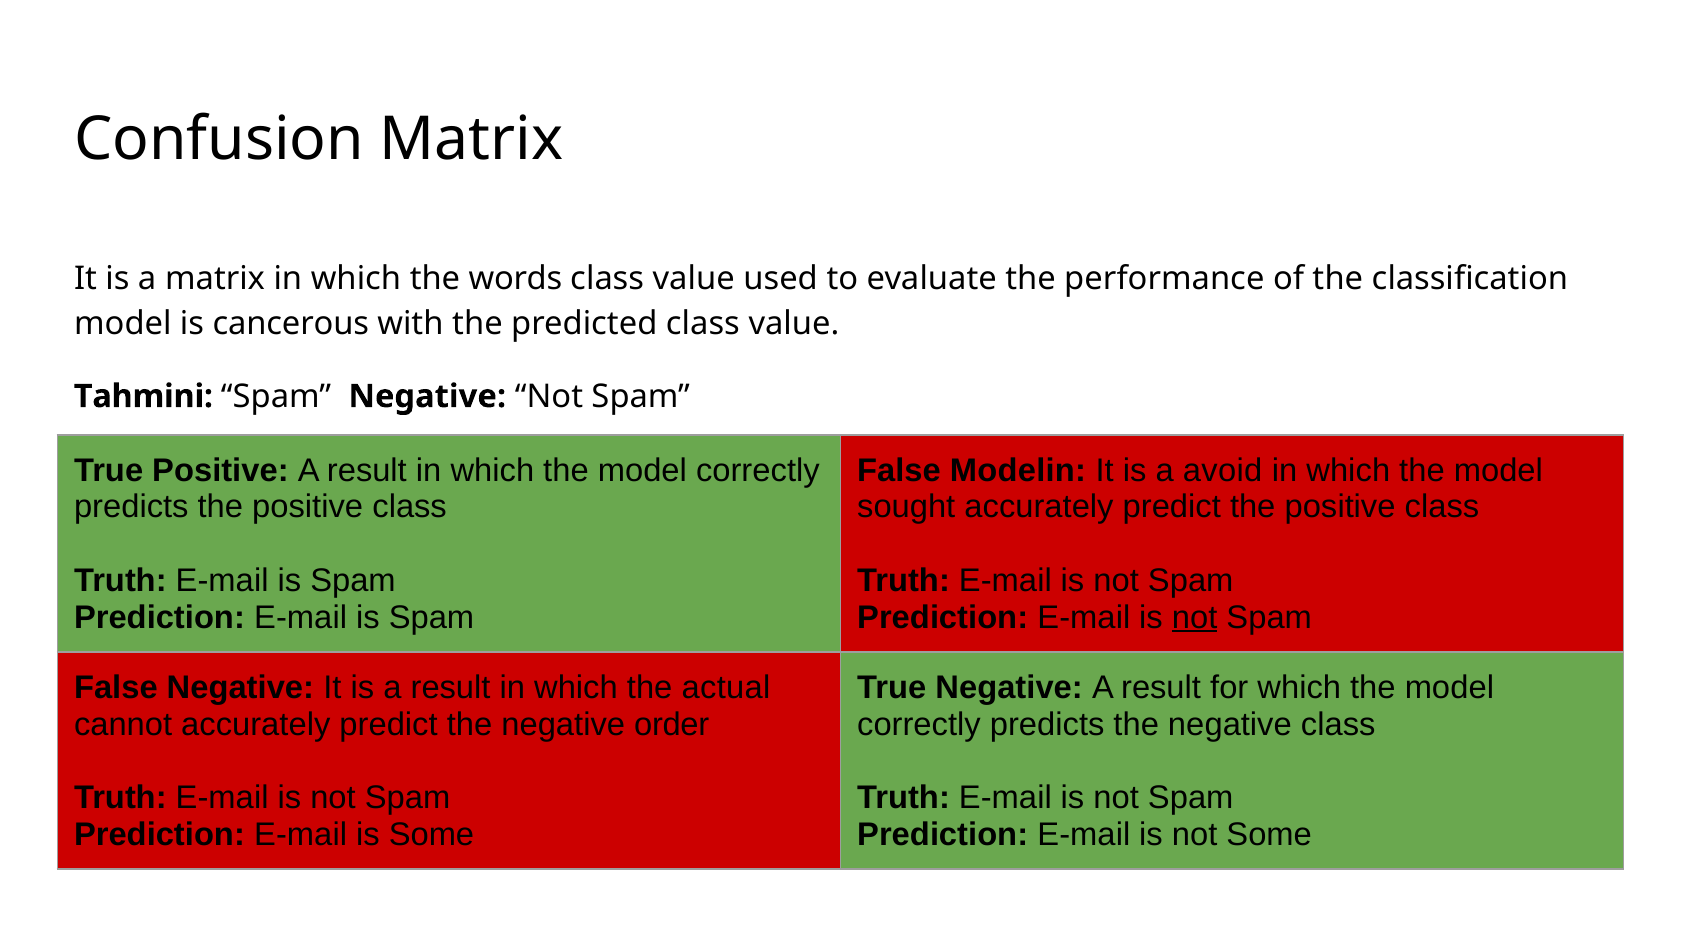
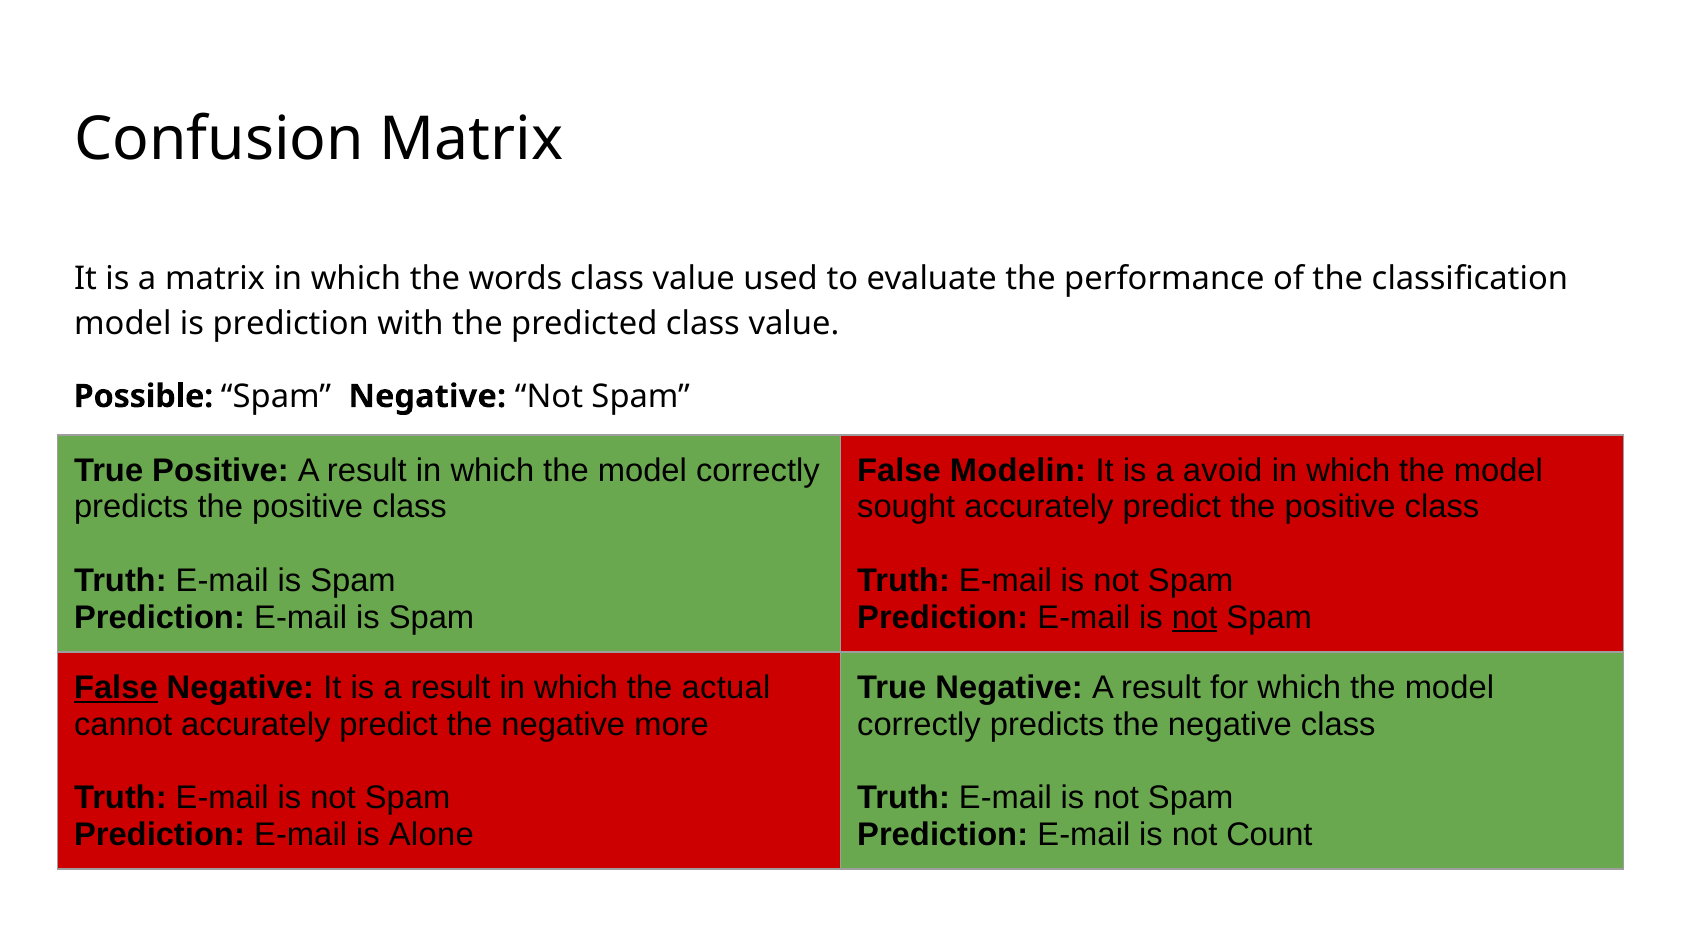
is cancerous: cancerous -> prediction
Tahmini: Tahmini -> Possible
False at (116, 688) underline: none -> present
order: order -> more
is Some: Some -> Alone
not Some: Some -> Count
